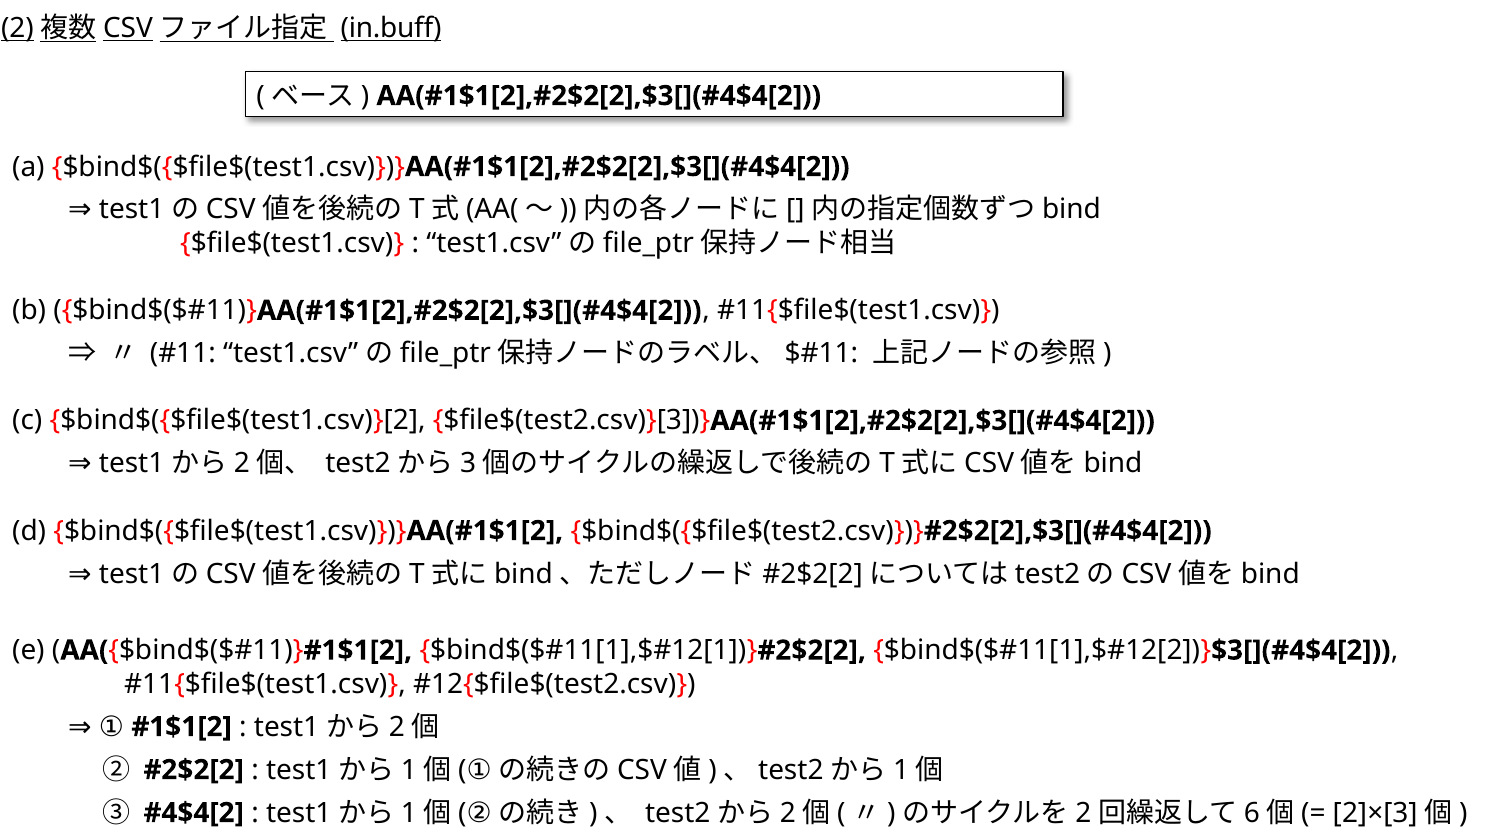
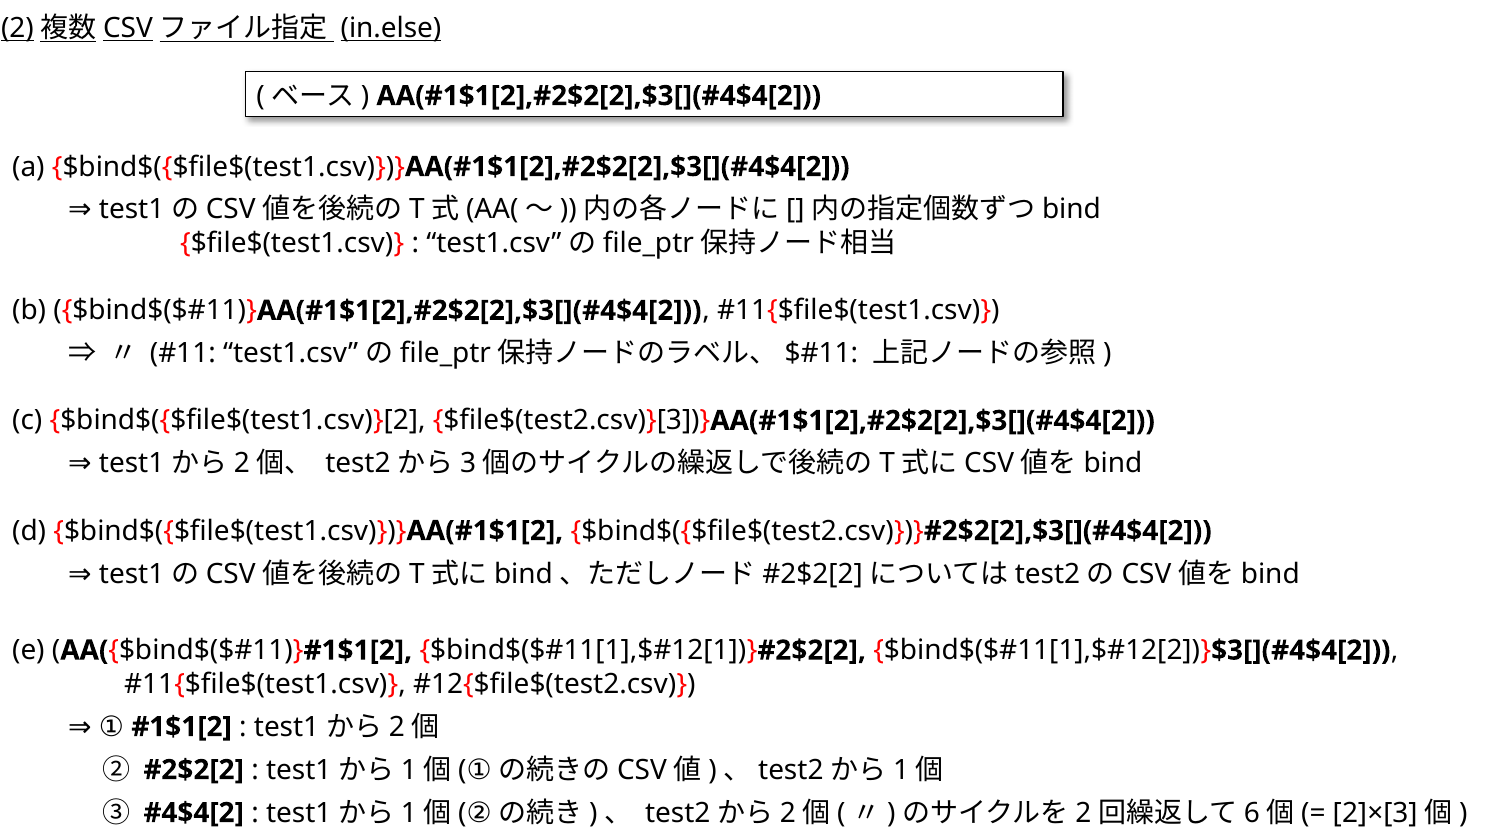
in.buff: in.buff -> in.else
